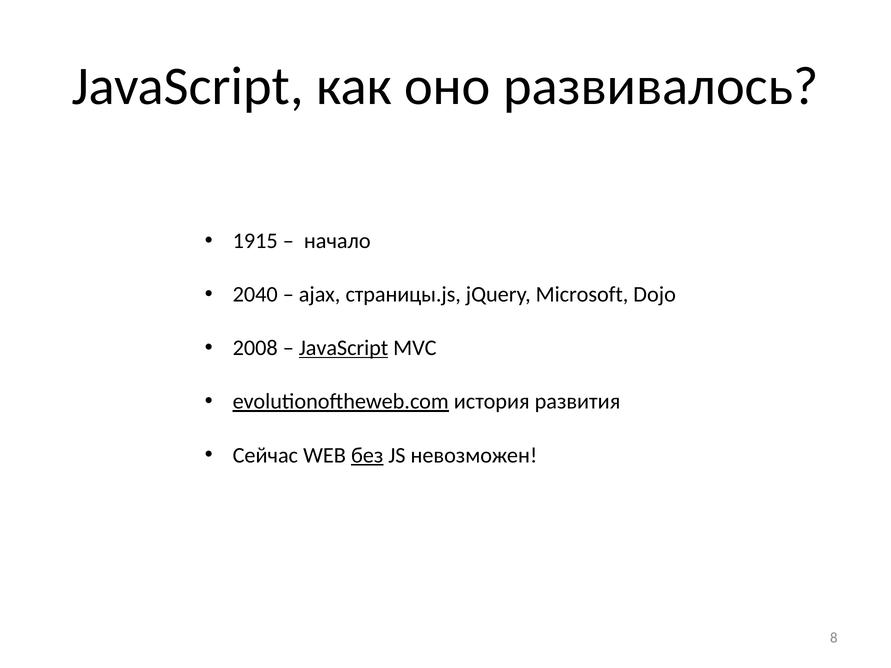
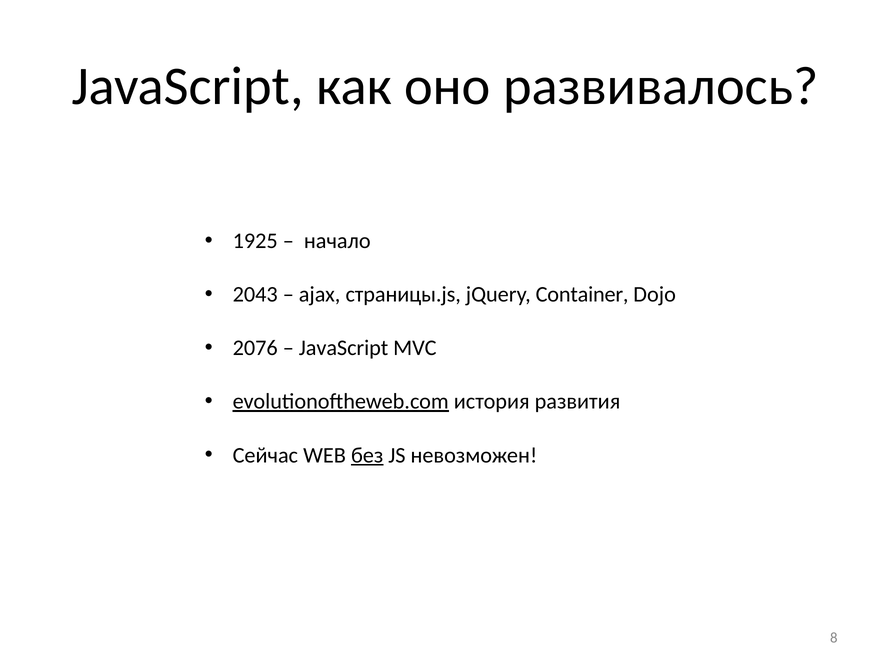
1915: 1915 -> 1925
2040: 2040 -> 2043
Microsoft: Microsoft -> Container
2008: 2008 -> 2076
JavaScript at (344, 348) underline: present -> none
